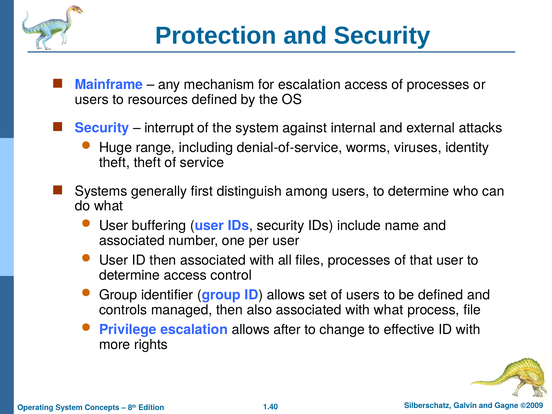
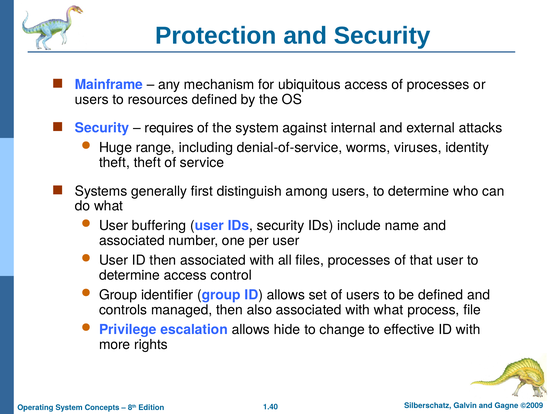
for escalation: escalation -> ubiquitous
interrupt: interrupt -> requires
after: after -> hide
